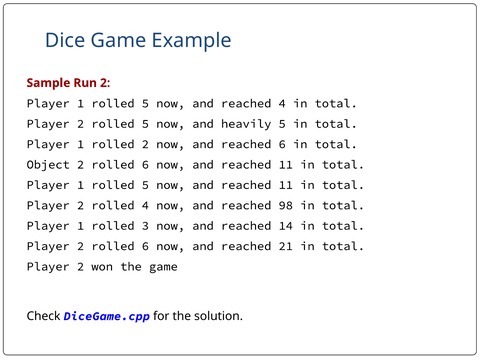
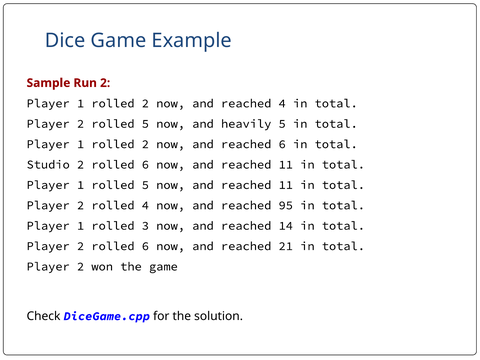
5 at (145, 103): 5 -> 2
Object: Object -> Studio
98: 98 -> 95
